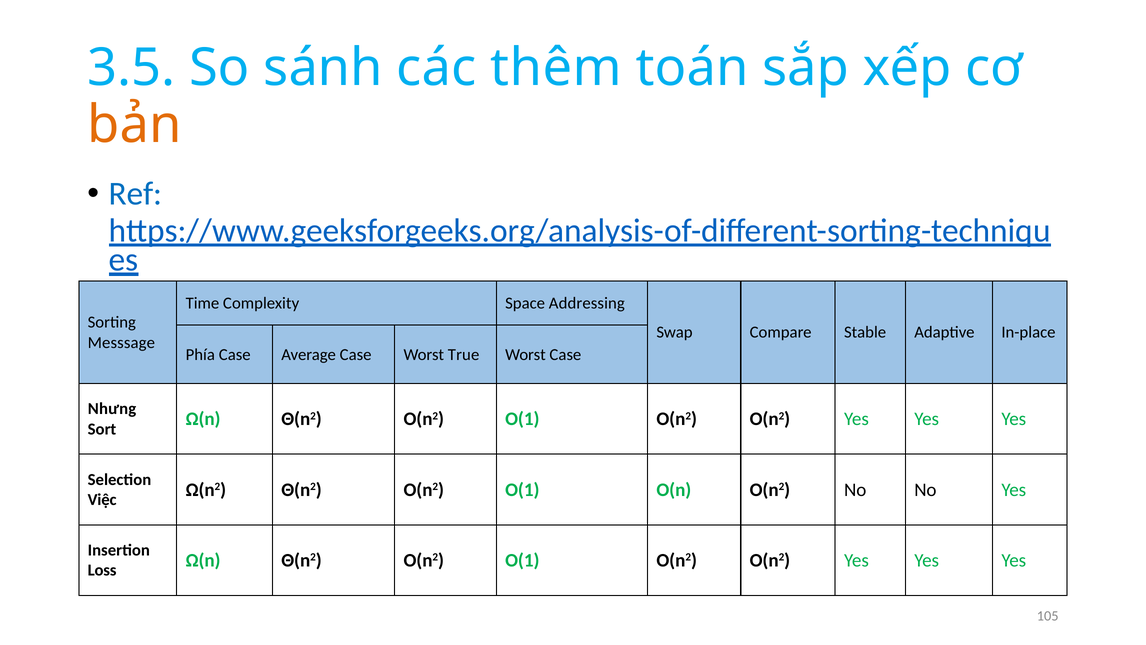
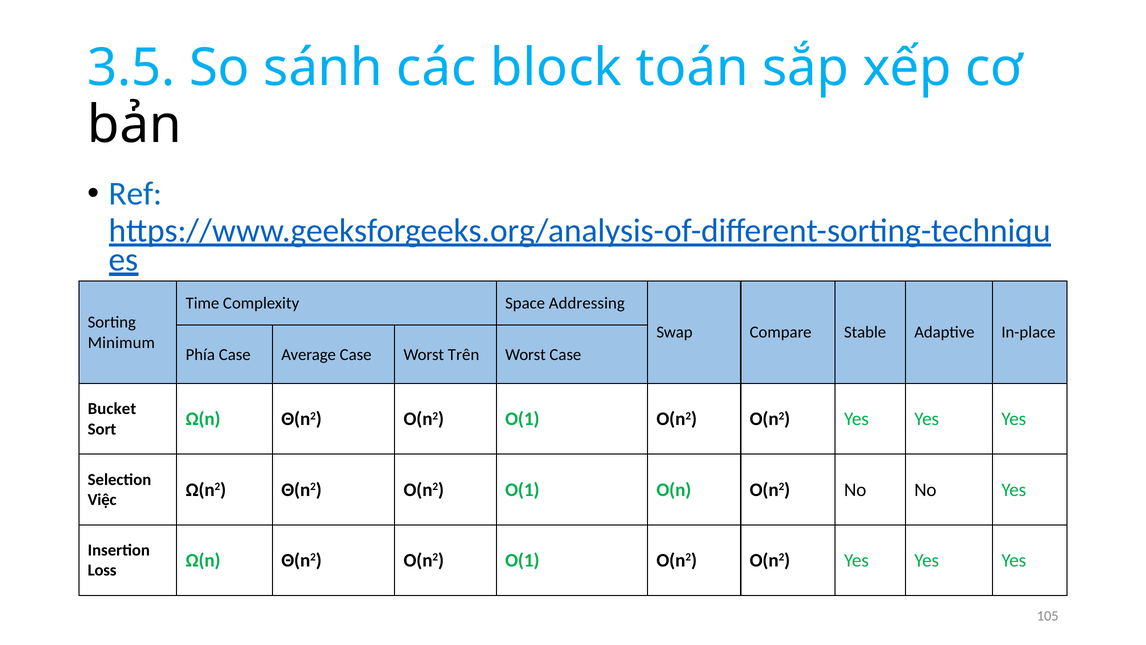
thêm: thêm -> block
bản colour: orange -> black
Messsage: Messsage -> Minimum
True: True -> Trên
Nhưng: Nhưng -> Bucket
